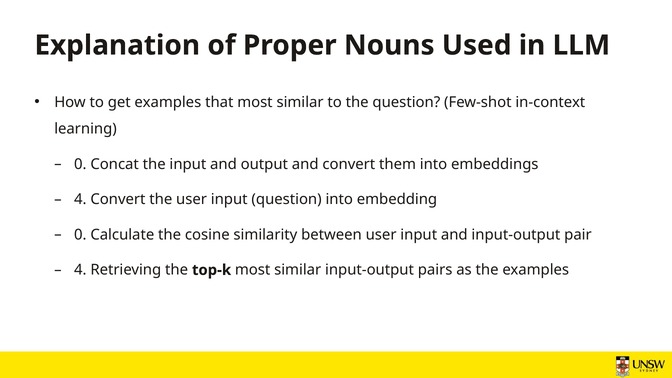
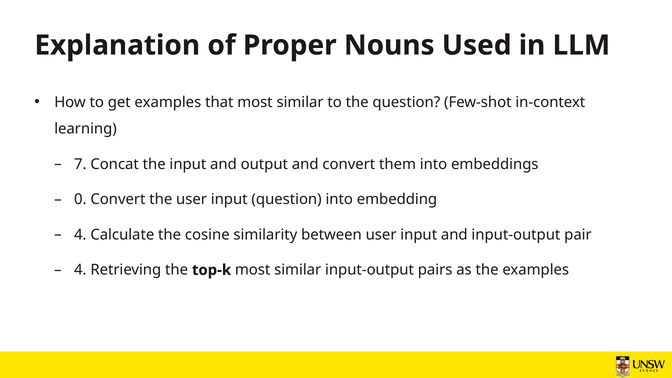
0 at (80, 164): 0 -> 7
4 at (80, 200): 4 -> 0
0 at (80, 235): 0 -> 4
